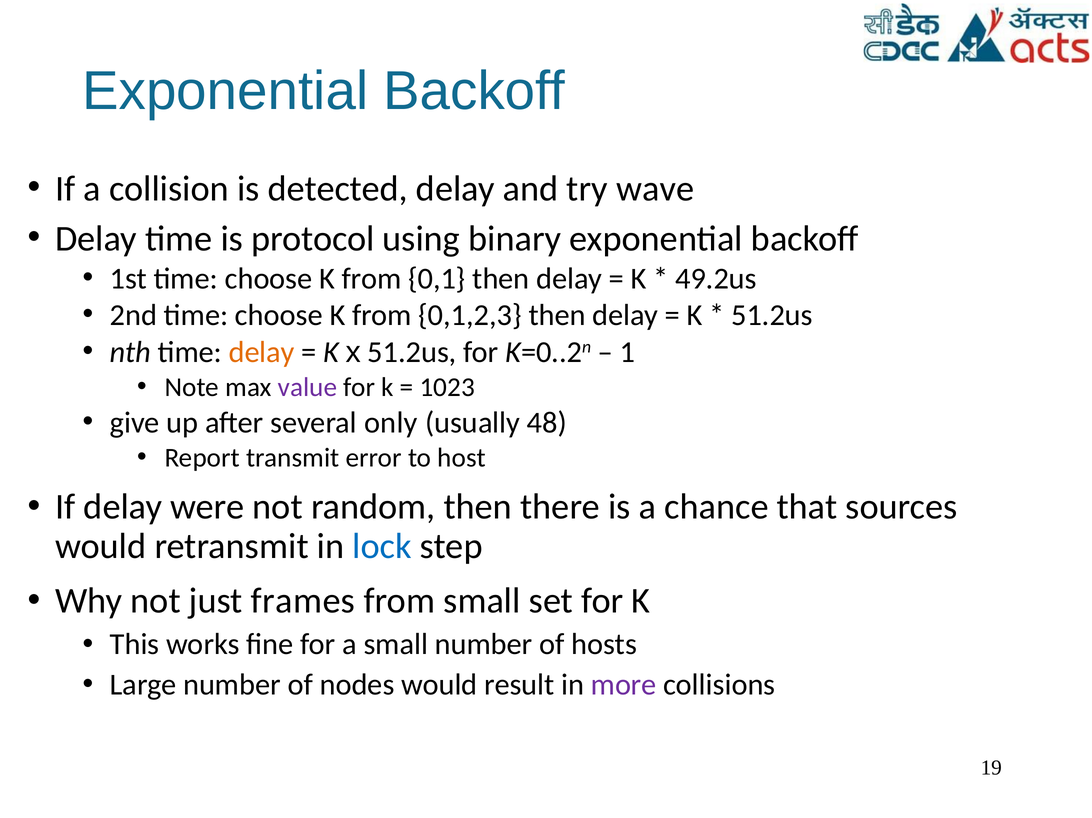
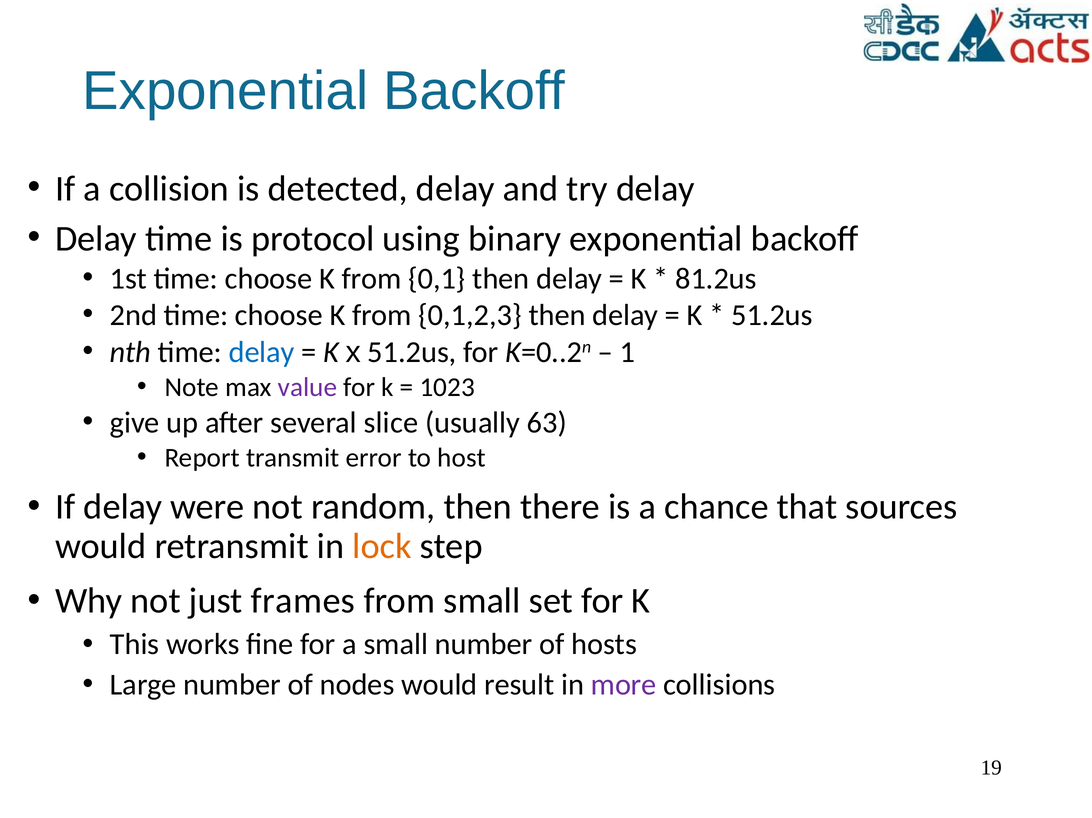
try wave: wave -> delay
49.2us: 49.2us -> 81.2us
delay at (262, 352) colour: orange -> blue
only: only -> slice
48: 48 -> 63
lock colour: blue -> orange
